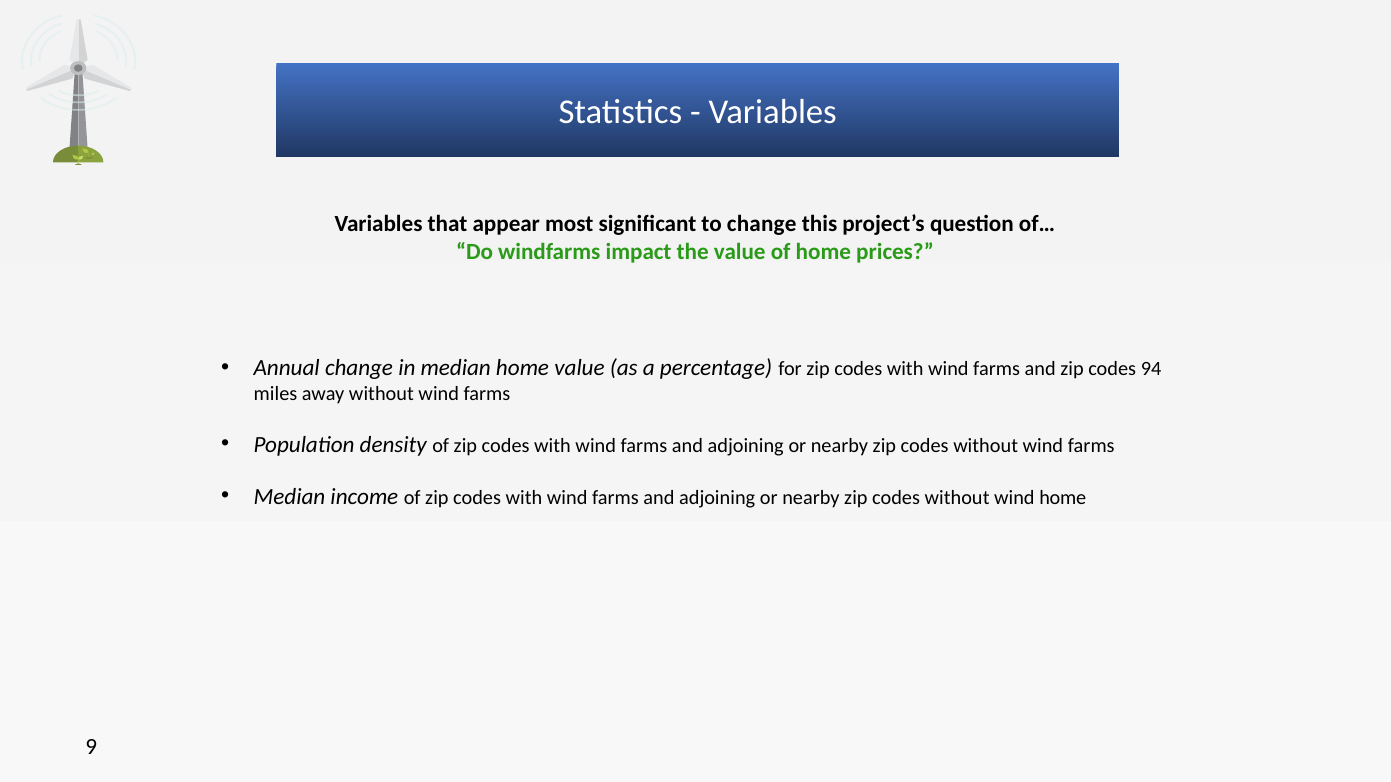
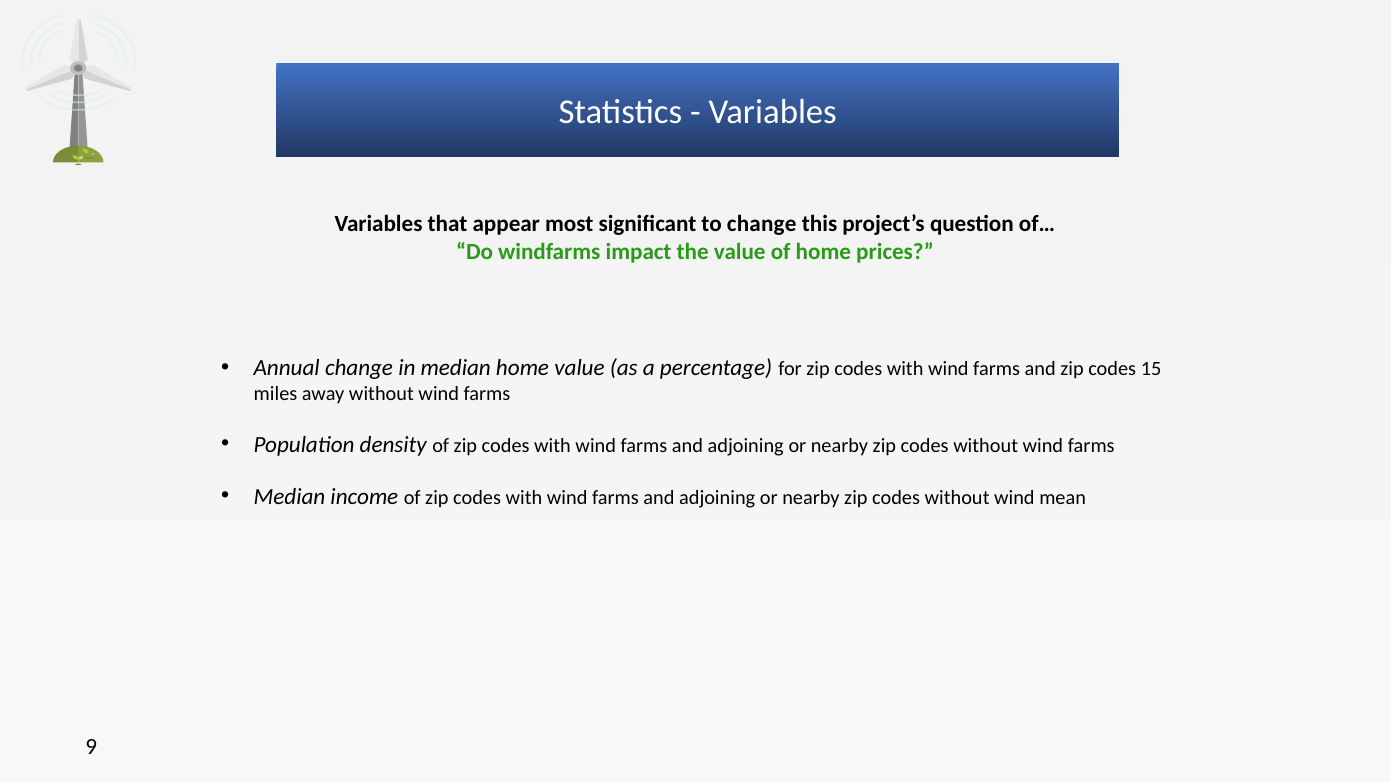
94: 94 -> 15
wind home: home -> mean
